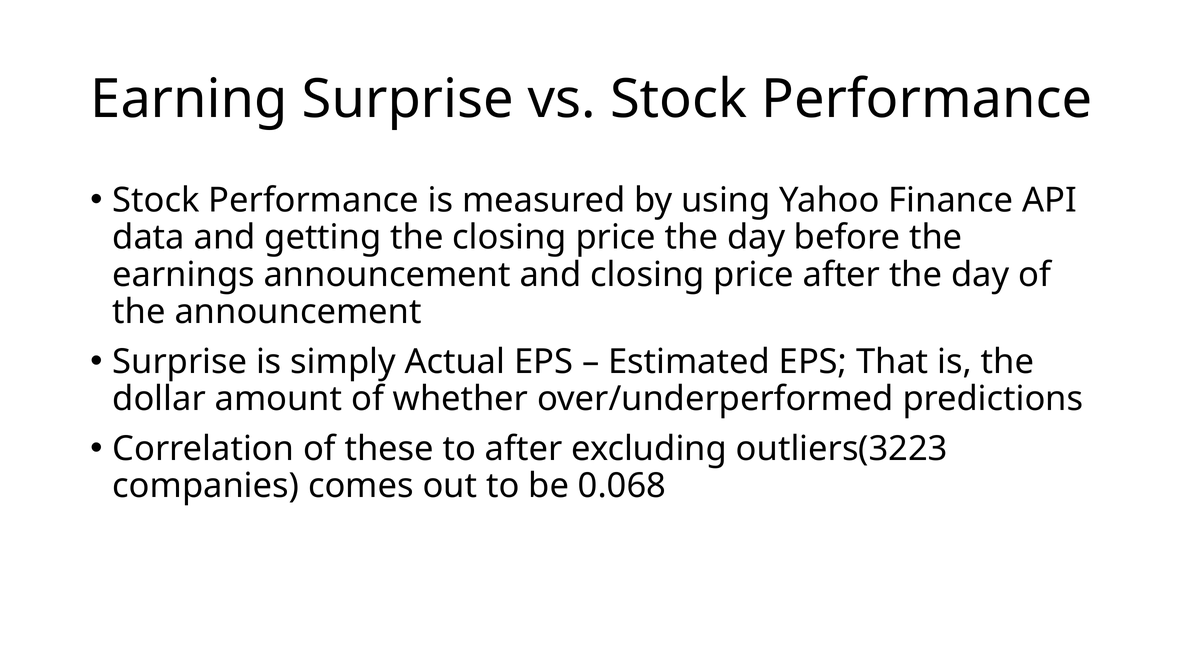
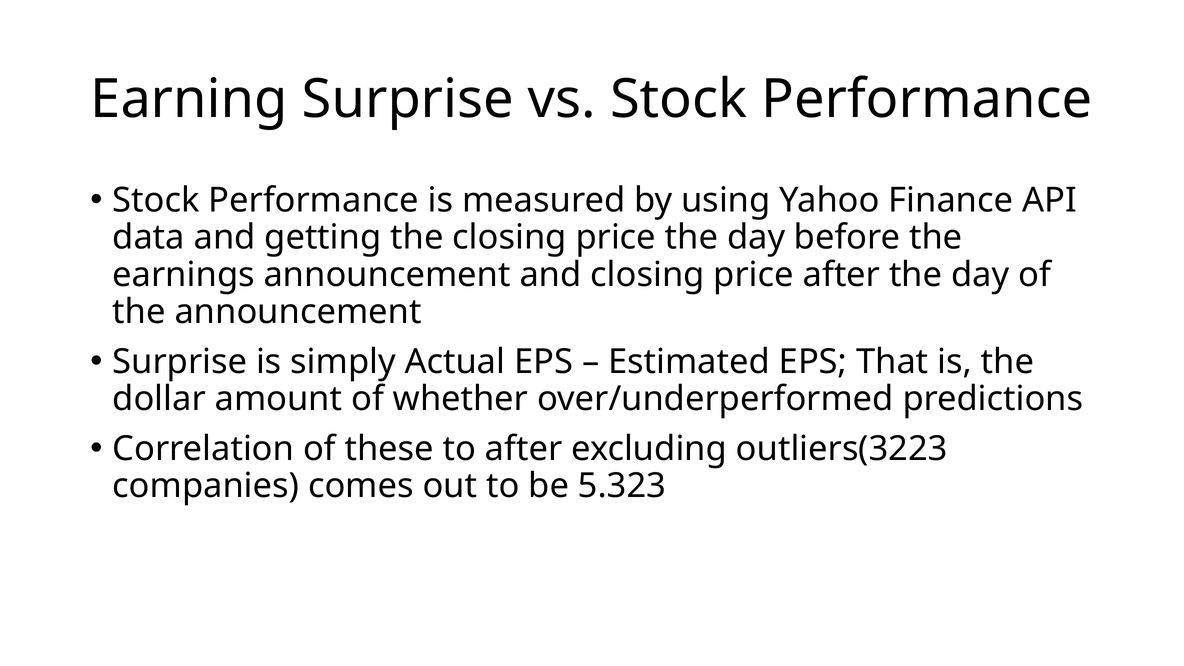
0.068: 0.068 -> 5.323
